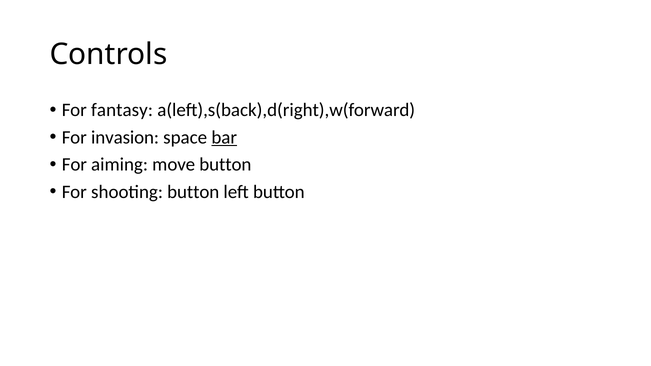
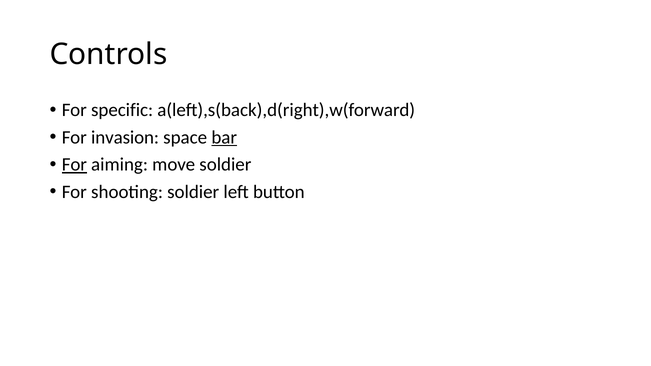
fantasy: fantasy -> specific
For at (74, 165) underline: none -> present
move button: button -> soldier
shooting button: button -> soldier
